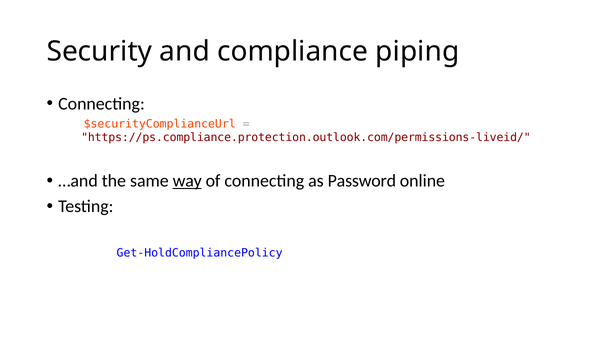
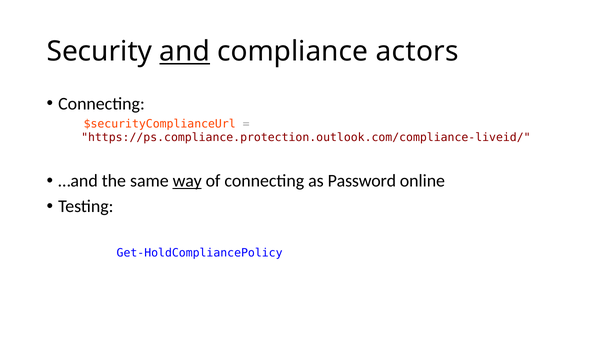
and underline: none -> present
piping: piping -> actors
https://ps.compliance.protection.outlook.com/permissions-liveid/: https://ps.compliance.protection.outlook.com/permissions-liveid/ -> https://ps.compliance.protection.outlook.com/compliance-liveid/
